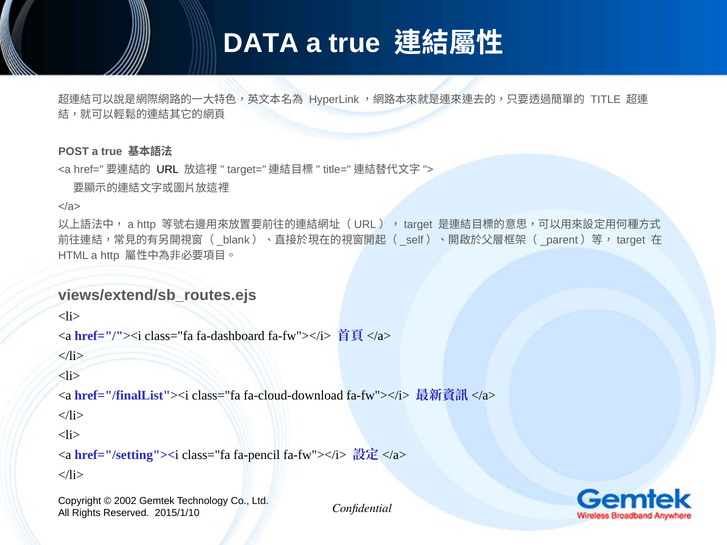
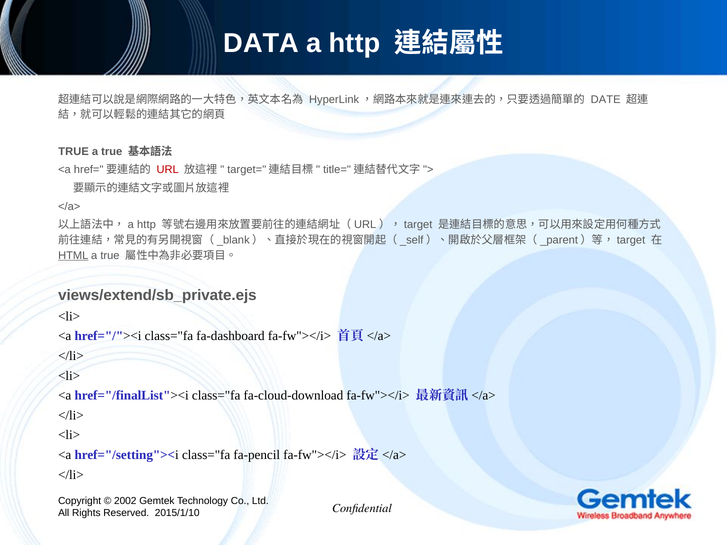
true at (355, 43): true -> http
TITLE: TITLE -> DATE
POST at (74, 151): POST -> TRUE
URL colour: black -> red
HTML underline: none -> present
http at (110, 255): http -> true
views/extend/sb_routes.ejs: views/extend/sb_routes.ejs -> views/extend/sb_private.ejs
